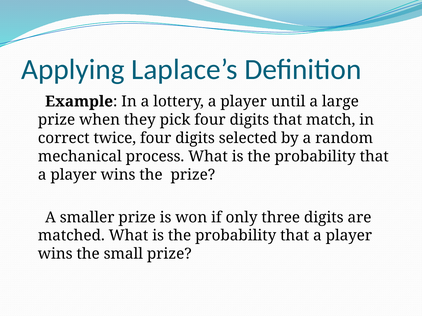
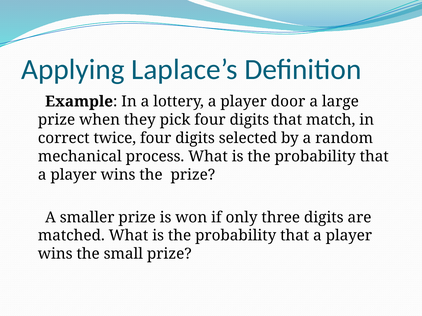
until: until -> door
